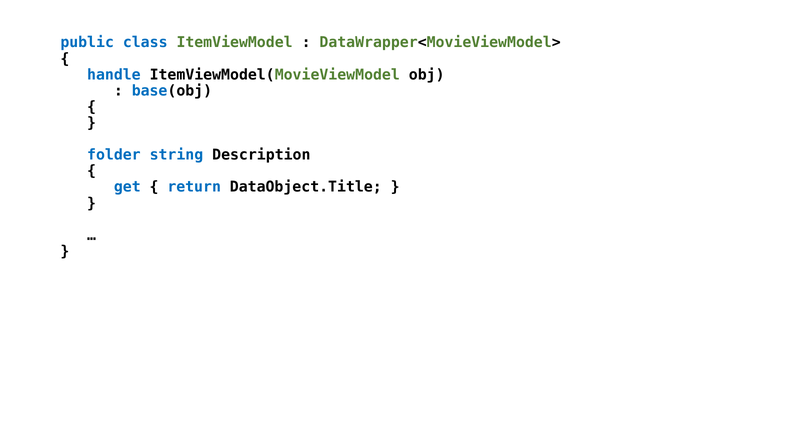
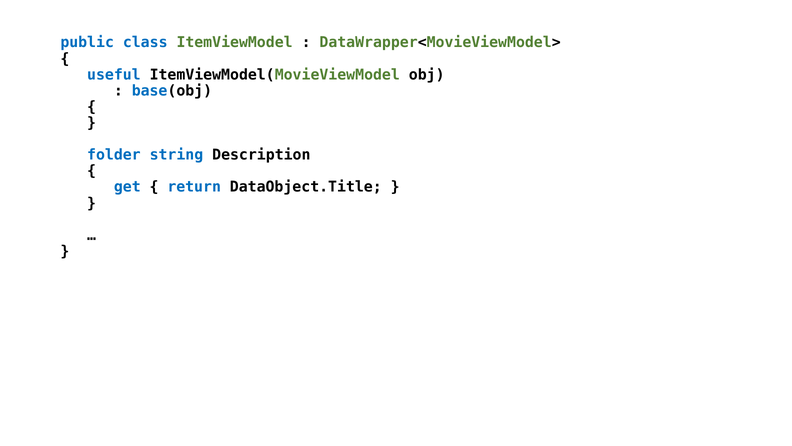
handle: handle -> useful
